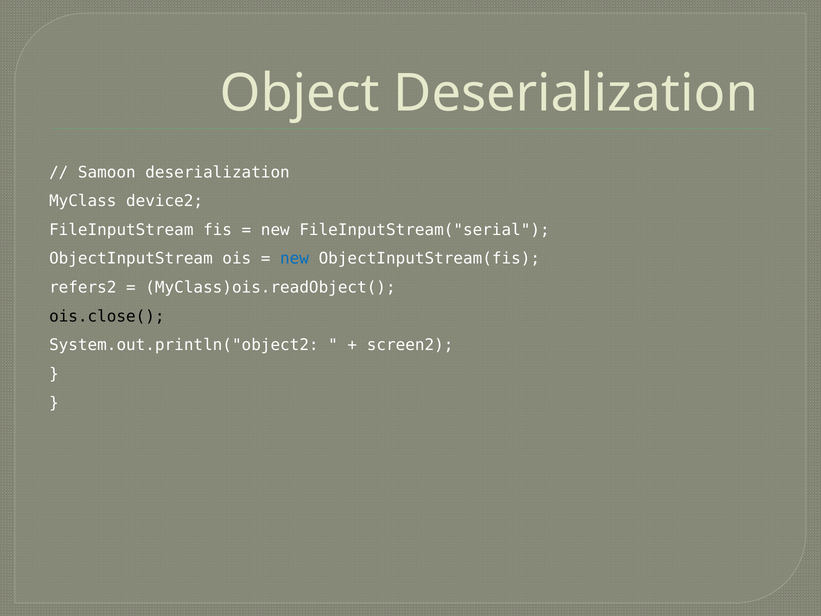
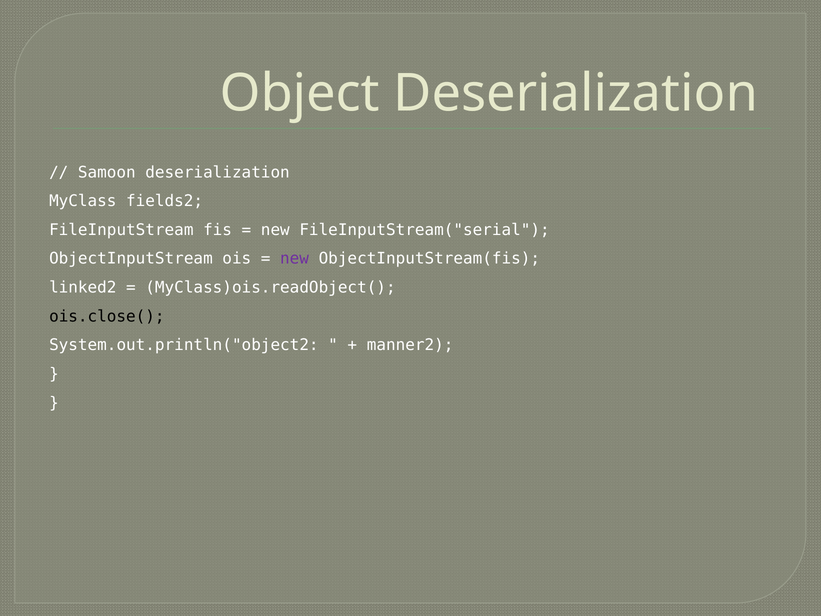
device2: device2 -> fields2
new at (295, 259) colour: blue -> purple
refers2: refers2 -> linked2
screen2: screen2 -> manner2
